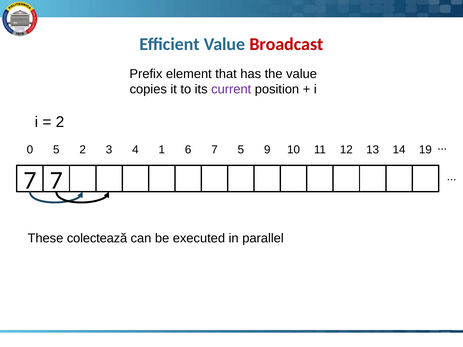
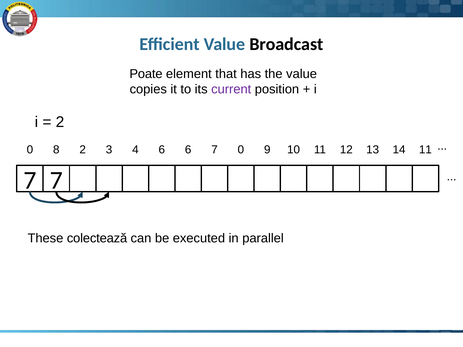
Broadcast colour: red -> black
Prefix: Prefix -> Poate
0 5: 5 -> 8
4 1: 1 -> 6
6 7 5: 5 -> 0
14 19: 19 -> 11
